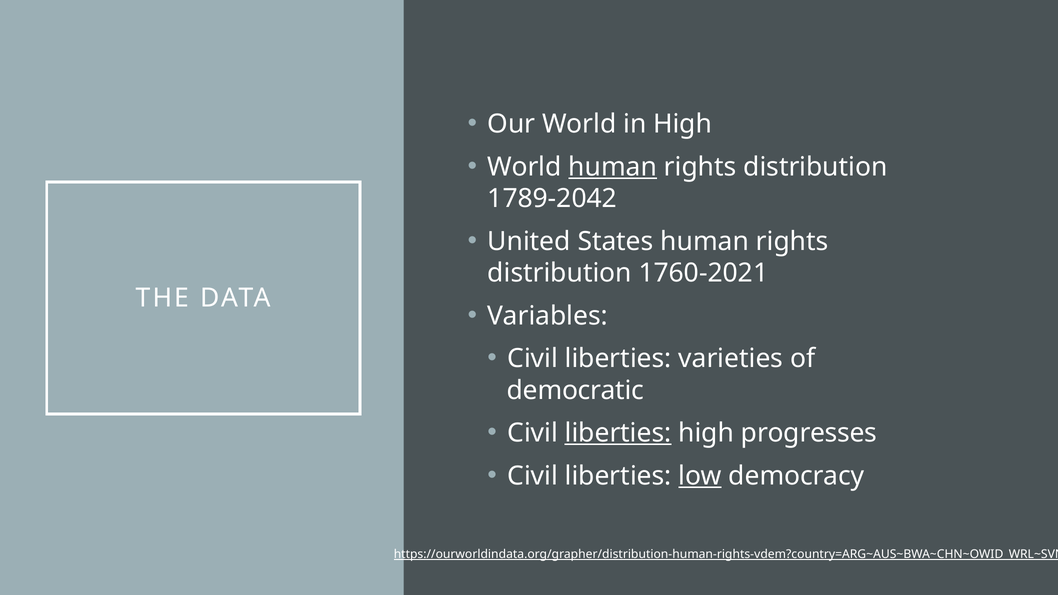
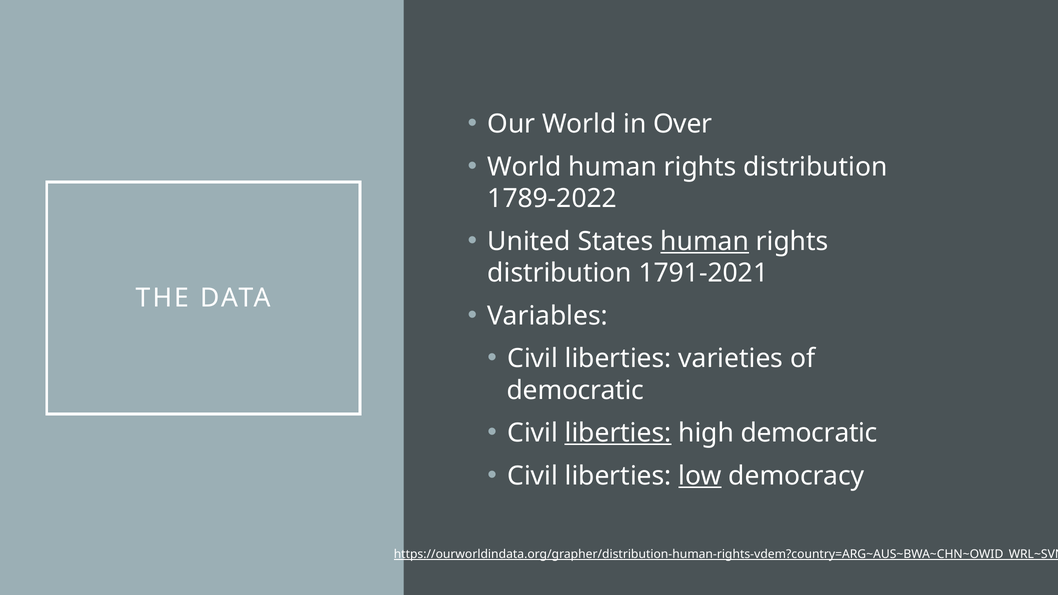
in High: High -> Over
human at (613, 167) underline: present -> none
1789-2042: 1789-2042 -> 1789-2022
human at (705, 241) underline: none -> present
1760-2021: 1760-2021 -> 1791-2021
high progresses: progresses -> democratic
